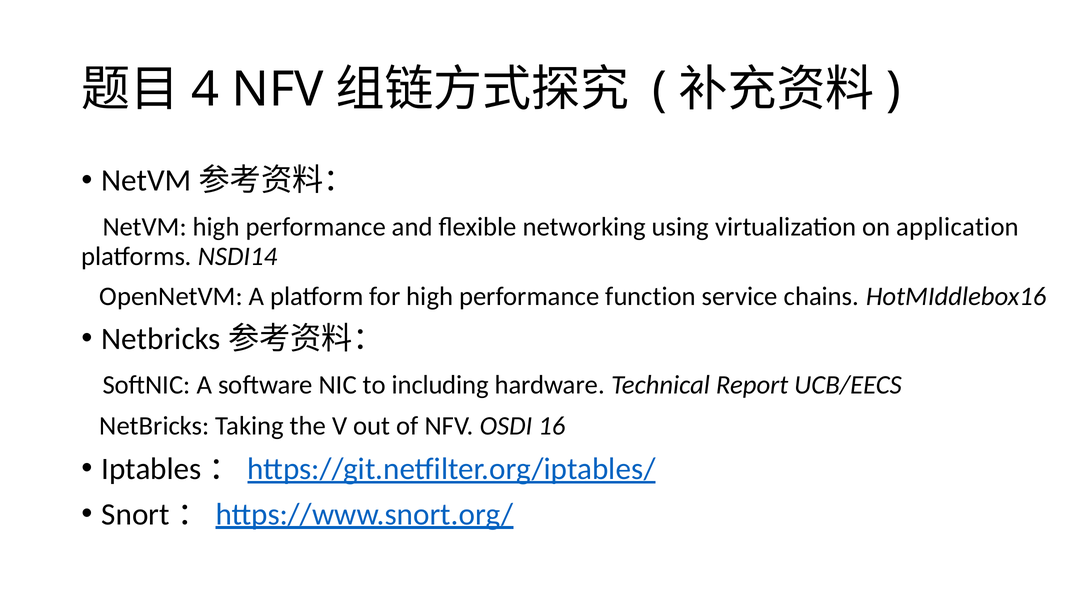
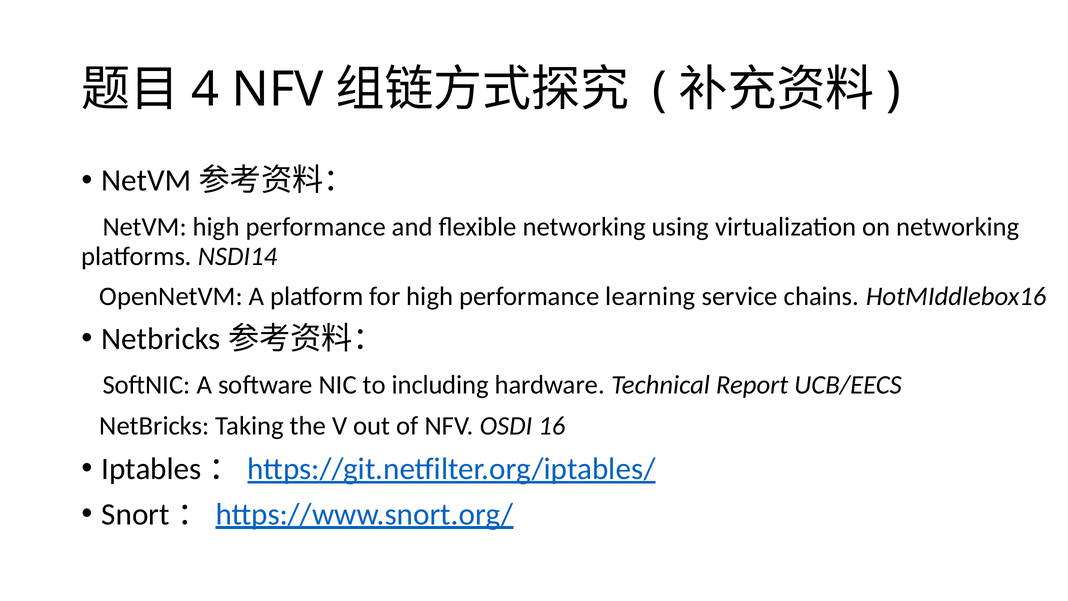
on application: application -> networking
function: function -> learning
